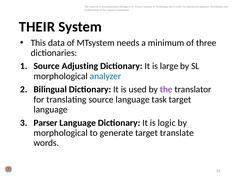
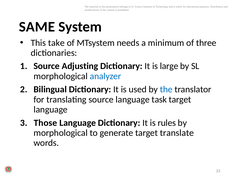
THEIR: THEIR -> SAME
data: data -> take
the at (166, 90) colour: purple -> blue
Parser: Parser -> Those
logic: logic -> rules
